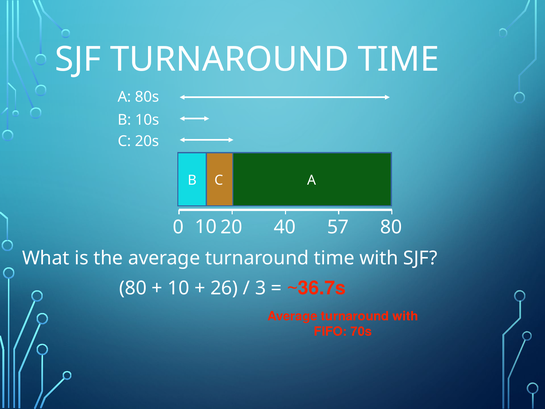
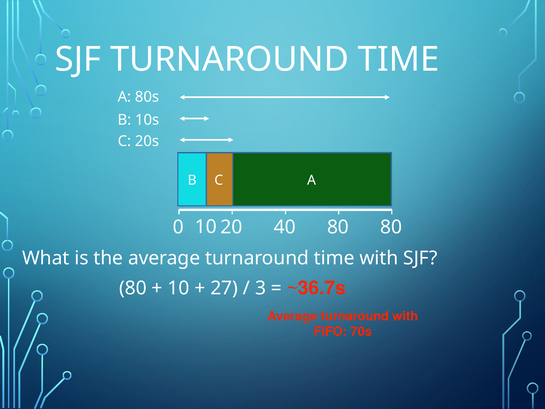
40 57: 57 -> 80
26: 26 -> 27
